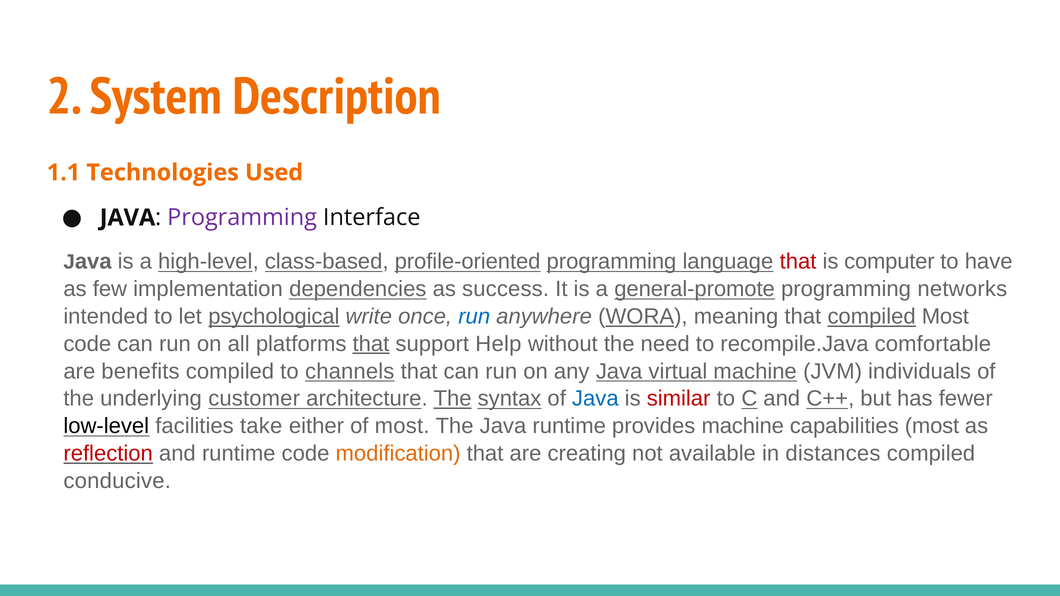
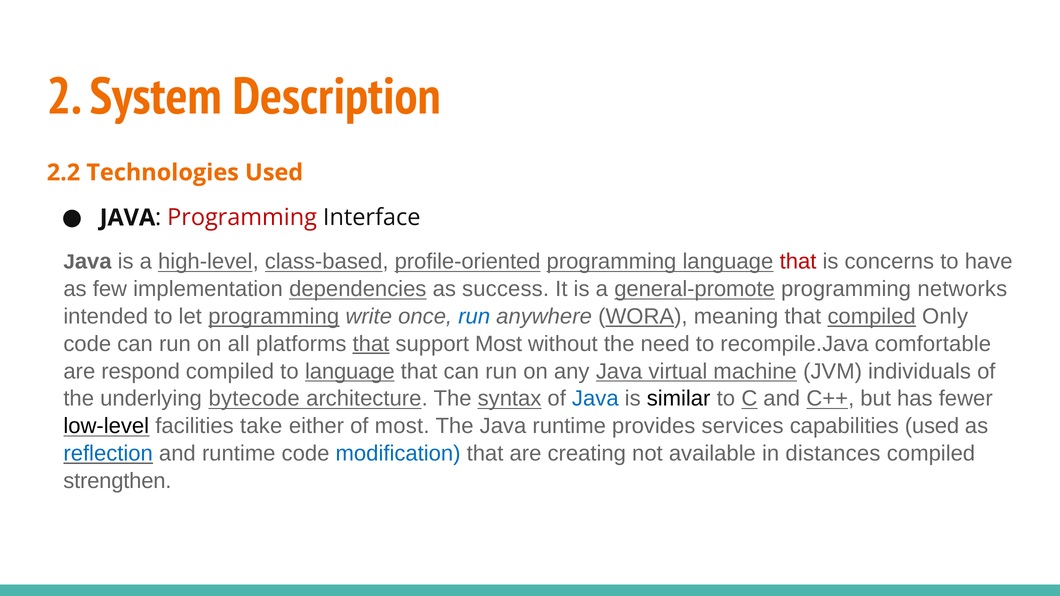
1.1: 1.1 -> 2.2
Programming at (242, 218) colour: purple -> red
computer: computer -> concerns
let psychological: psychological -> programming
compiled Most: Most -> Only
support Help: Help -> Most
benefits: benefits -> respond
to channels: channels -> language
customer: customer -> bytecode
The at (453, 399) underline: present -> none
similar colour: red -> black
provides machine: machine -> services
capabilities most: most -> used
reflection colour: red -> blue
modification colour: orange -> blue
conducive: conducive -> strengthen
